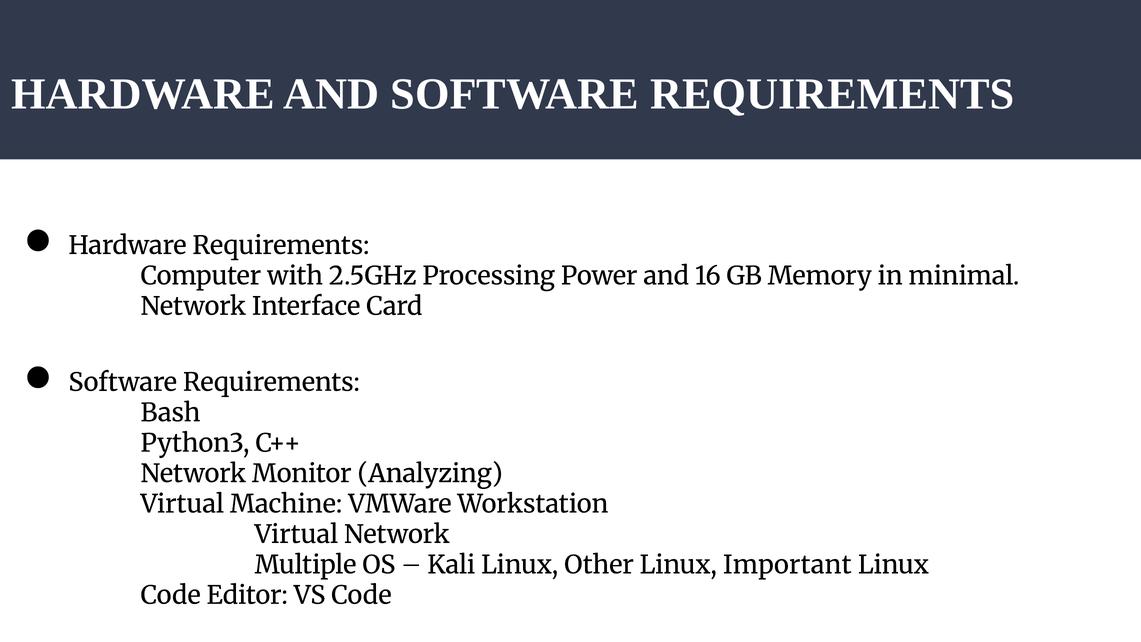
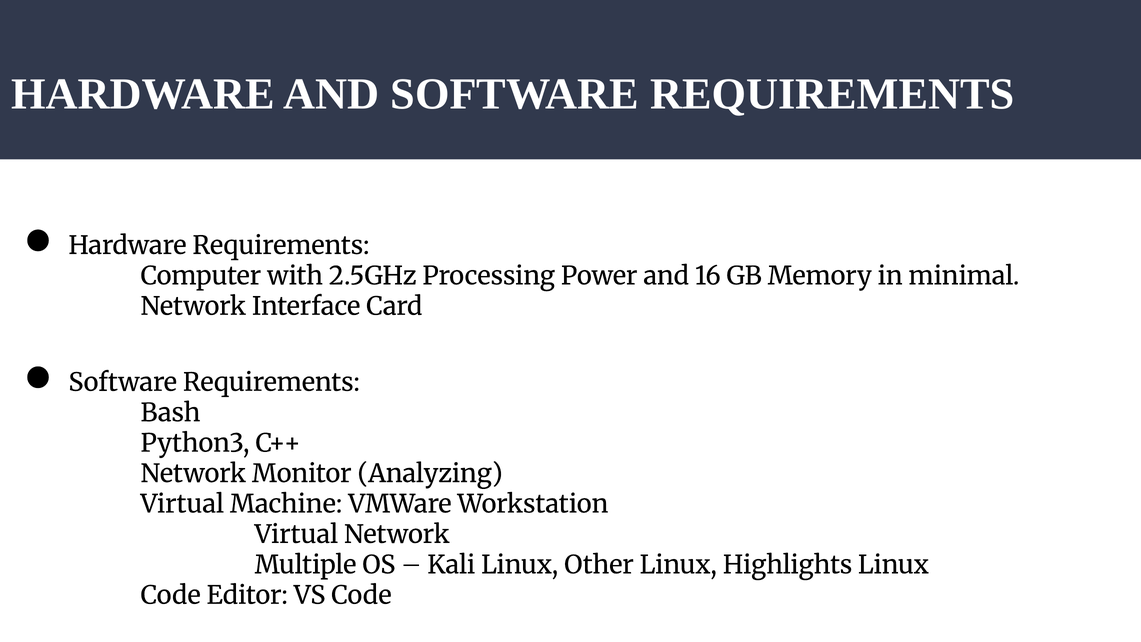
Important: Important -> Highlights
